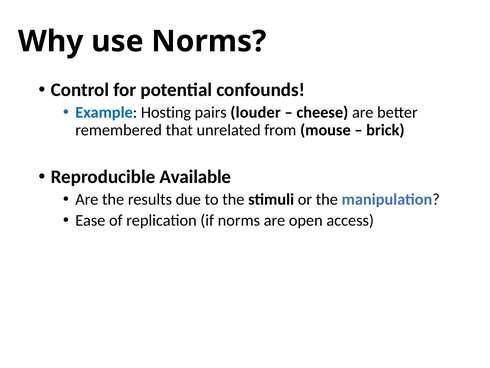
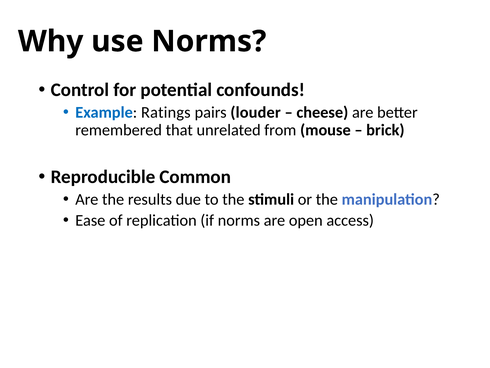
Hosting: Hosting -> Ratings
Available: Available -> Common
